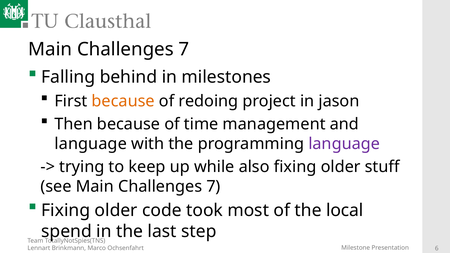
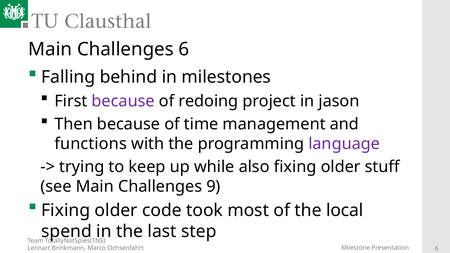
7 at (184, 49): 7 -> 6
because at (123, 101) colour: orange -> purple
language at (91, 144): language -> functions
see Main Challenges 7: 7 -> 9
